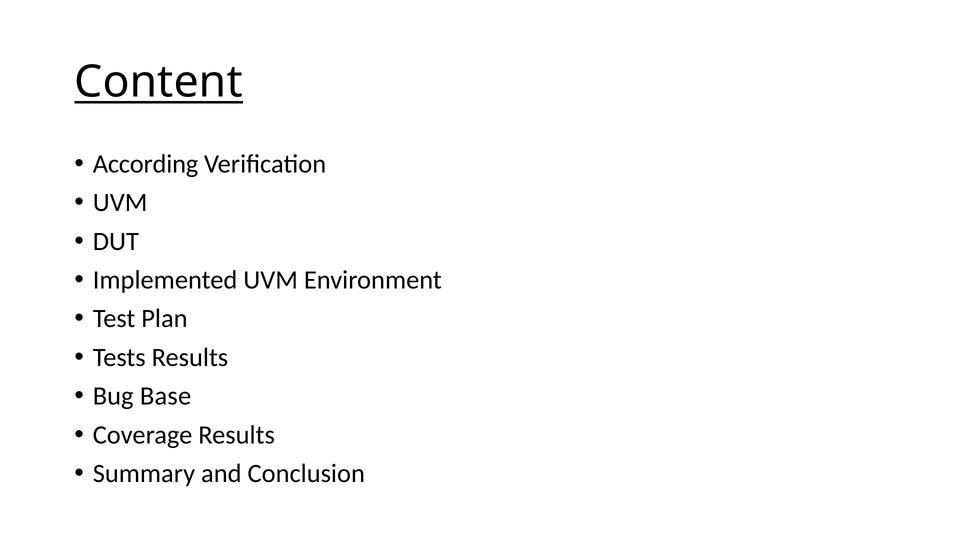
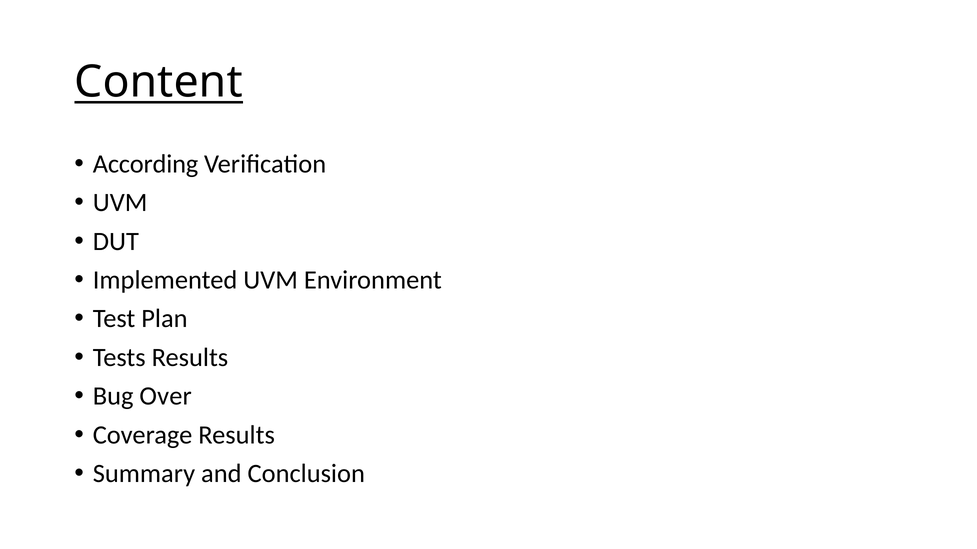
Base: Base -> Over
